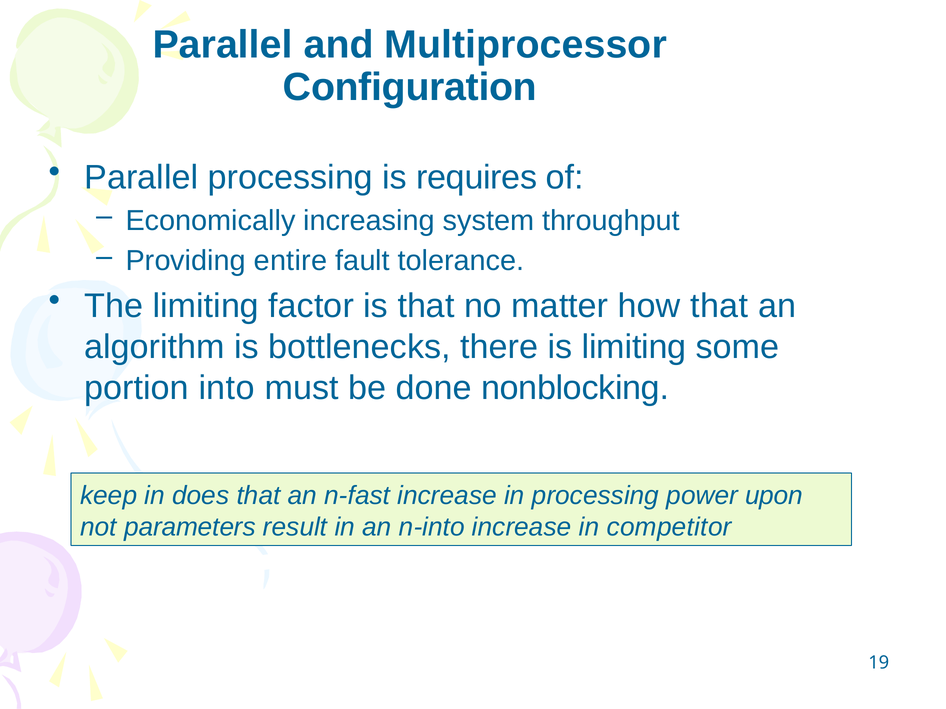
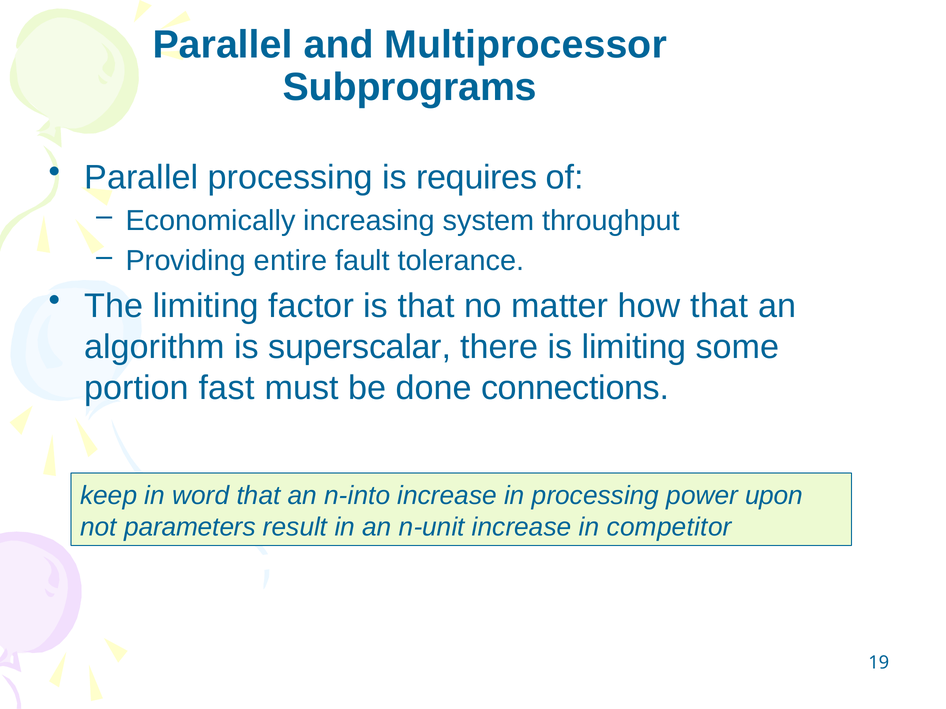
Configuration: Configuration -> Subprograms
bottlenecks: bottlenecks -> superscalar
into: into -> fast
nonblocking: nonblocking -> connections
does: does -> word
n-fast: n-fast -> n-into
n-into: n-into -> n-unit
